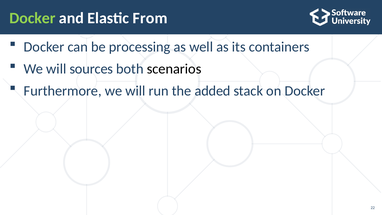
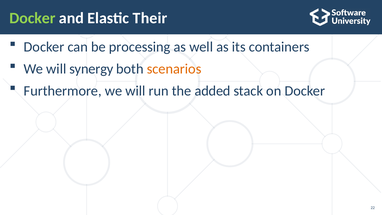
From: From -> Their
sources: sources -> synergy
scenarios colour: black -> orange
